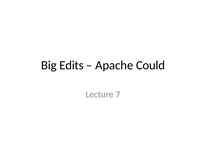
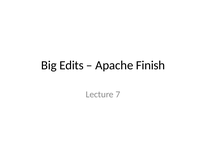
Could: Could -> Finish
